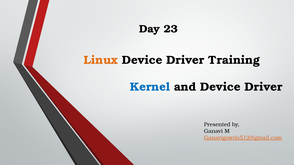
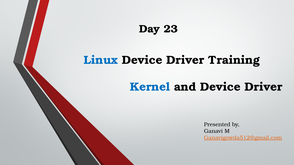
Linux colour: orange -> blue
